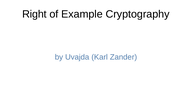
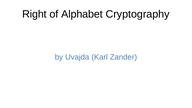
Example: Example -> Alphabet
